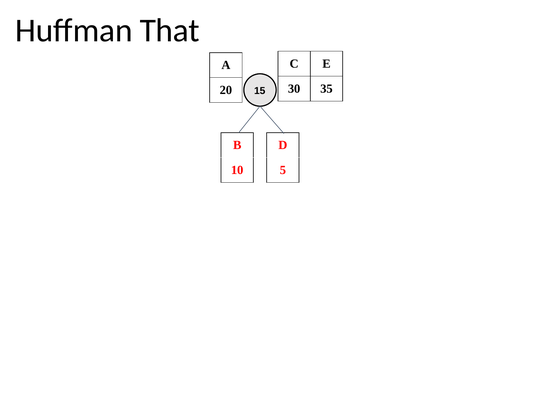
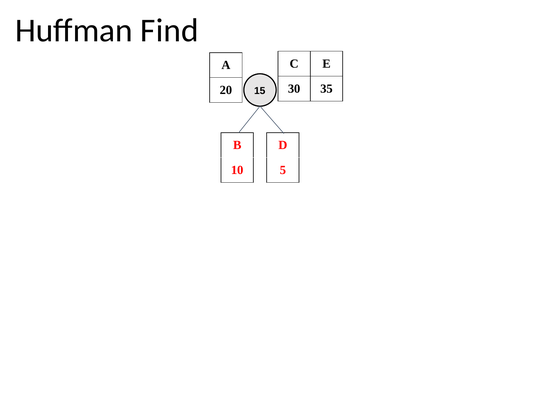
That: That -> Find
